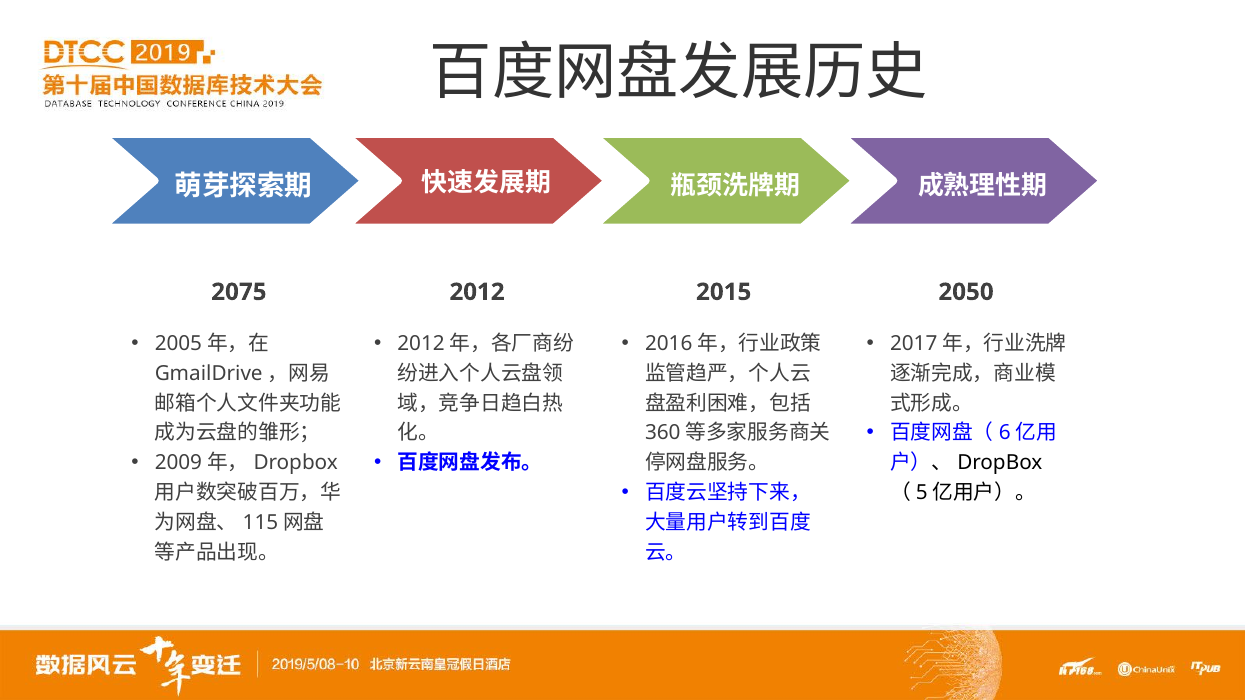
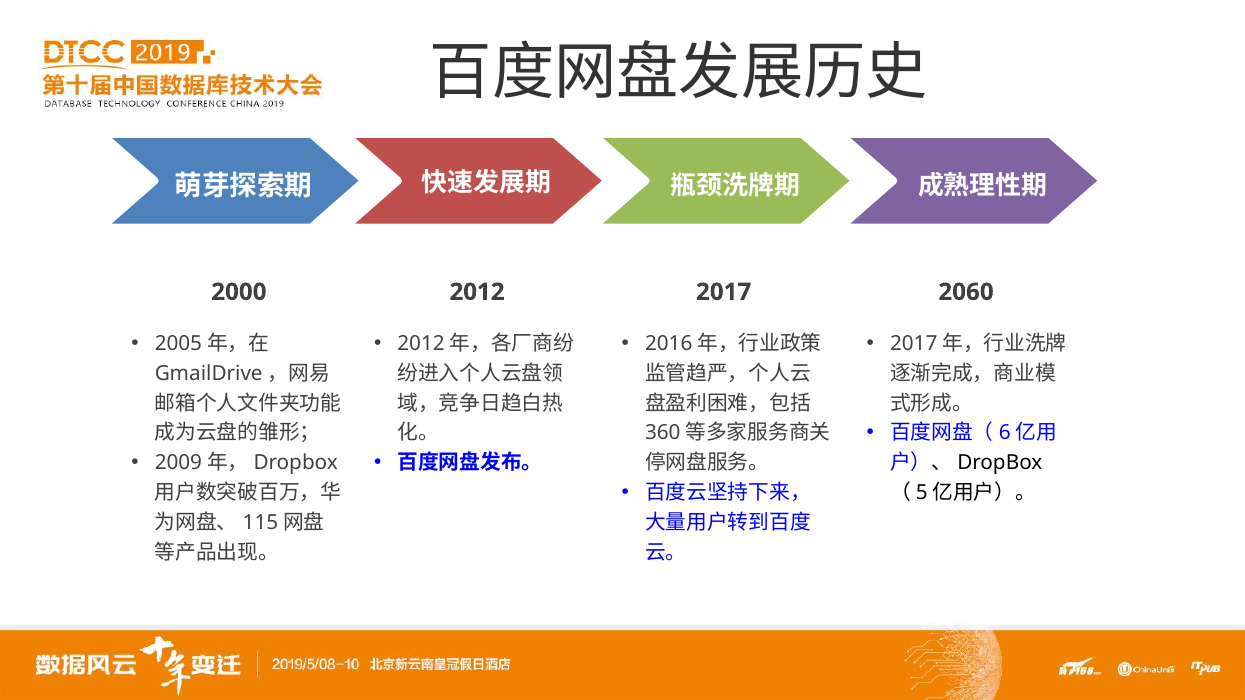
2075: 2075 -> 2000
2015: 2015 -> 2017
2050: 2050 -> 2060
